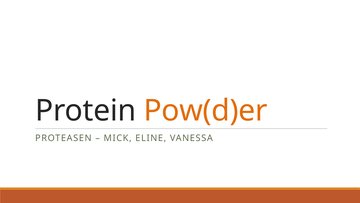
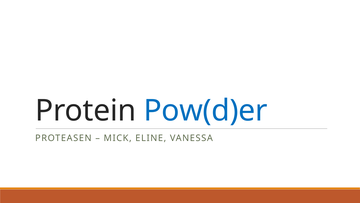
Pow(d)er colour: orange -> blue
